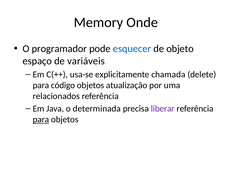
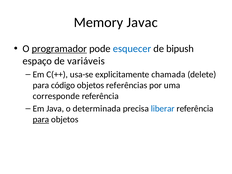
Onde: Onde -> Javac
programador underline: none -> present
objeto: objeto -> bipush
atualização: atualização -> referências
relacionados: relacionados -> corresponde
liberar colour: purple -> blue
